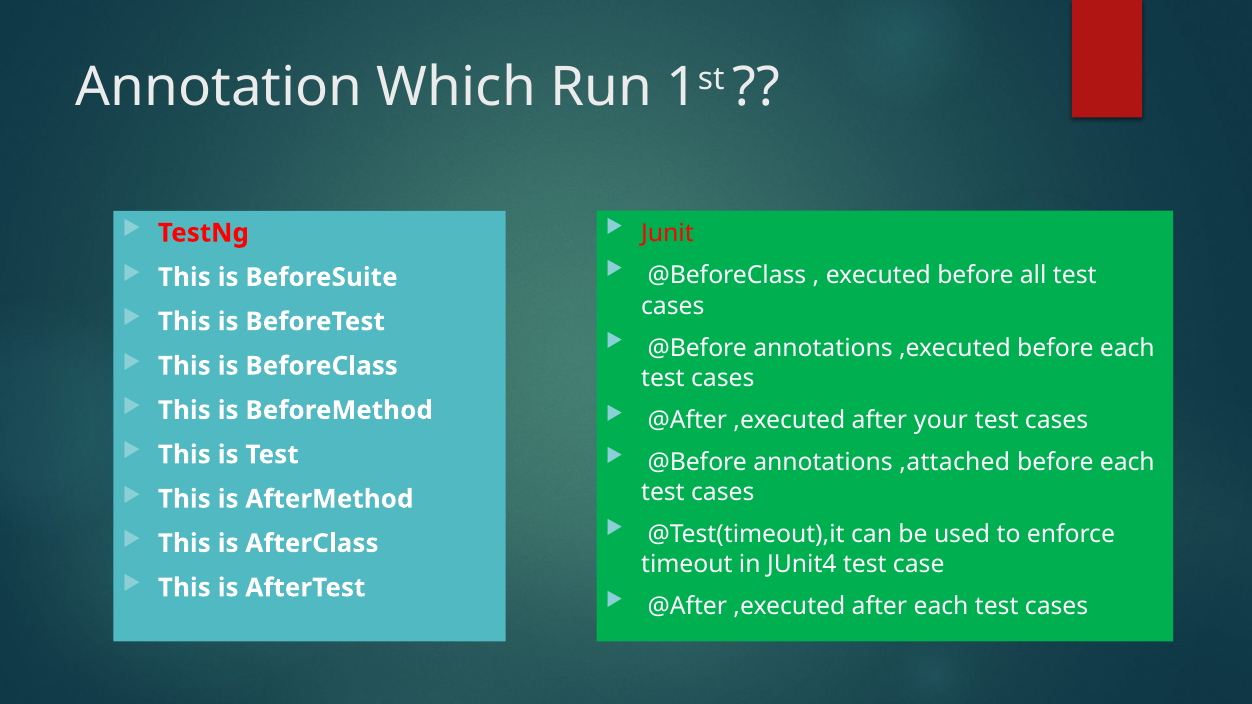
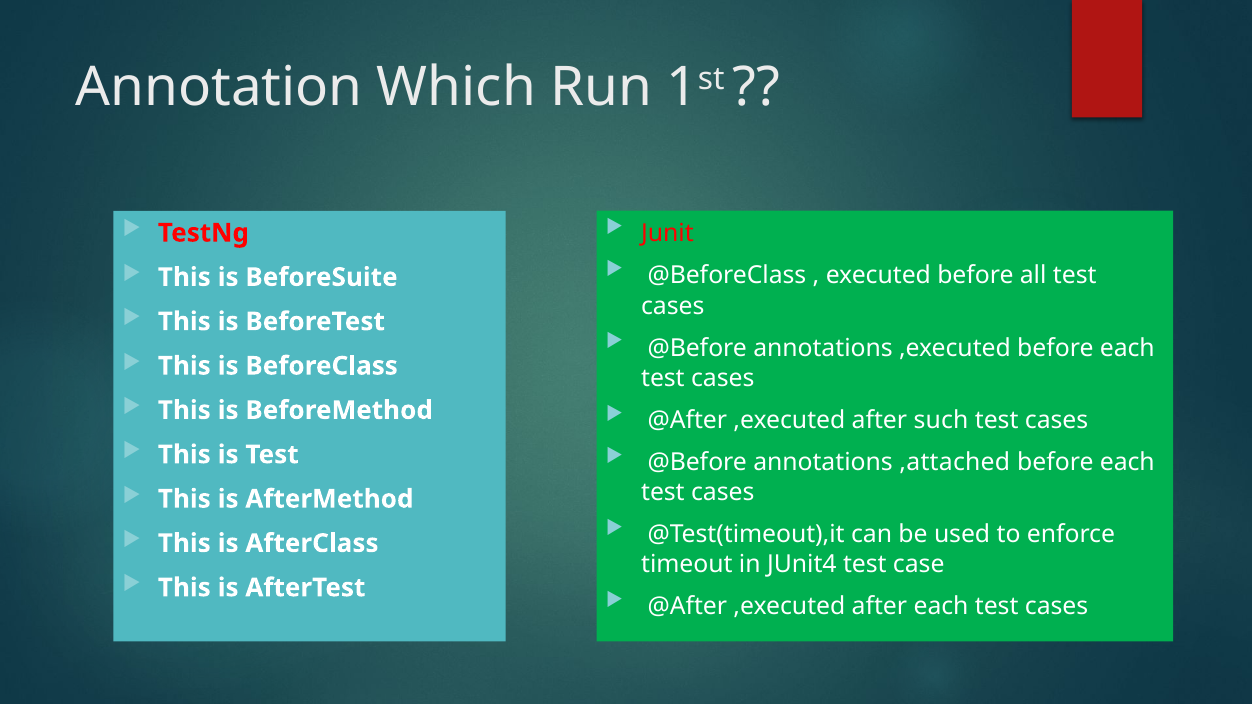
your: your -> such
